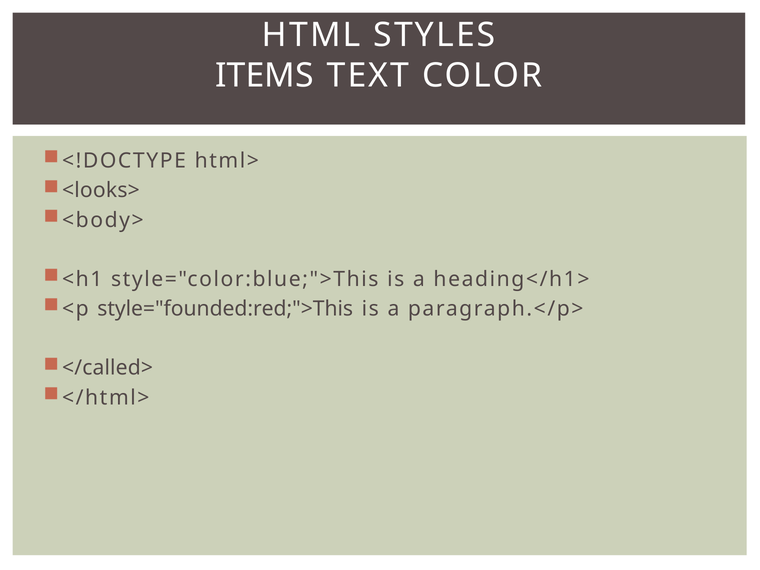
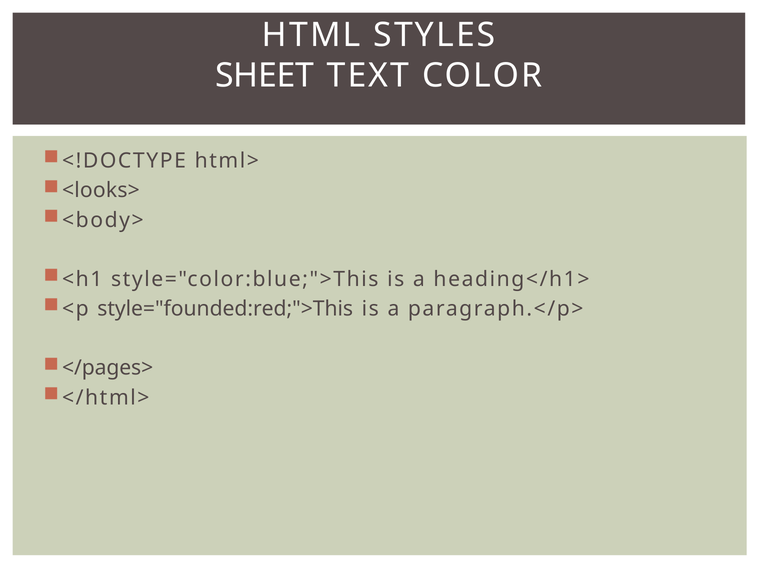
ITEMS: ITEMS -> SHEET
</called>: </called> -> </pages>
